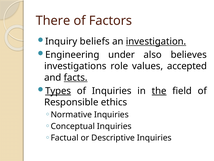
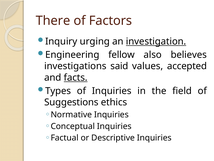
beliefs: beliefs -> urging
under: under -> fellow
role: role -> said
Types underline: present -> none
the underline: present -> none
Responsible: Responsible -> Suggestions
